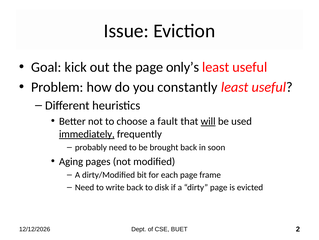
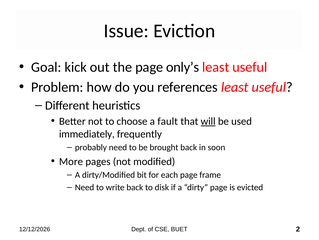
constantly: constantly -> references
immediately underline: present -> none
Aging: Aging -> More
